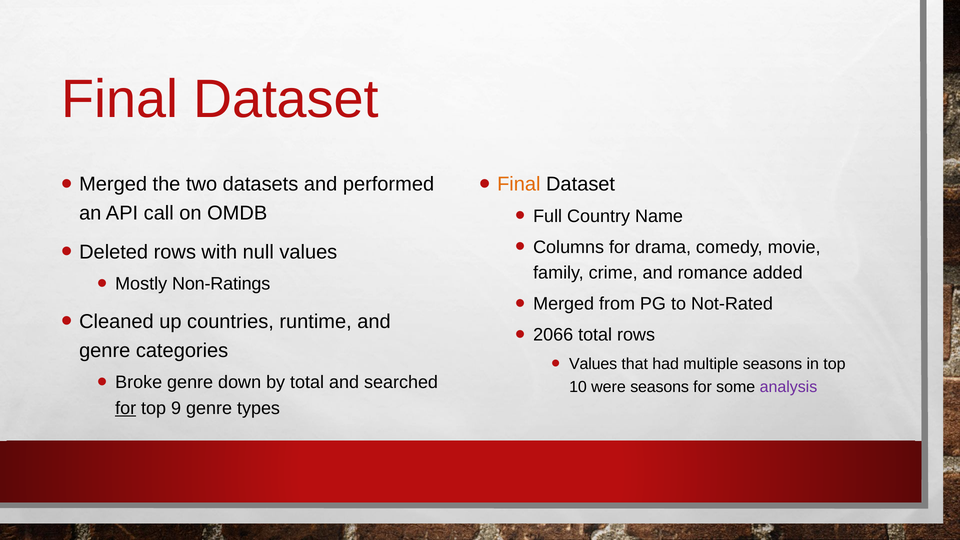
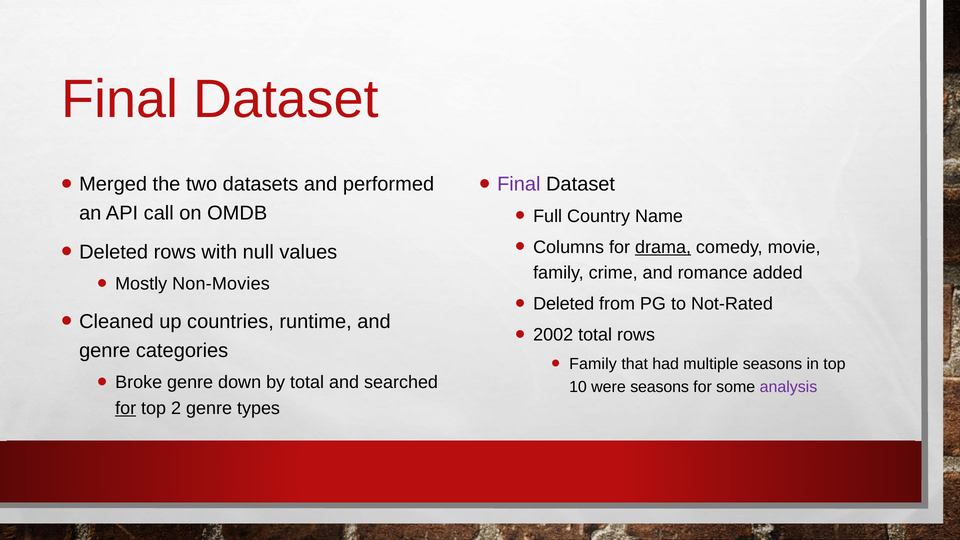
Final at (519, 184) colour: orange -> purple
drama underline: none -> present
Non-Ratings: Non-Ratings -> Non-Movies
Merged at (564, 304): Merged -> Deleted
2066: 2066 -> 2002
Values at (593, 364): Values -> Family
9: 9 -> 2
